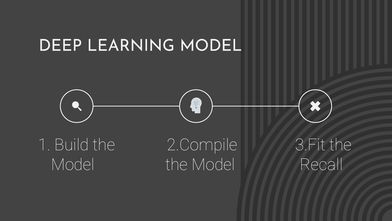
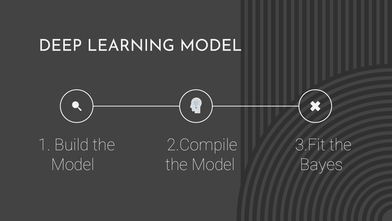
Recall: Recall -> Bayes
